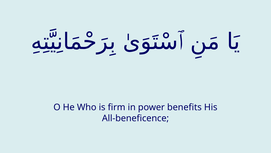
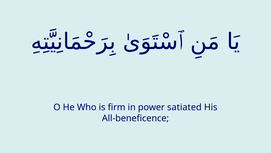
benefits: benefits -> satiated
